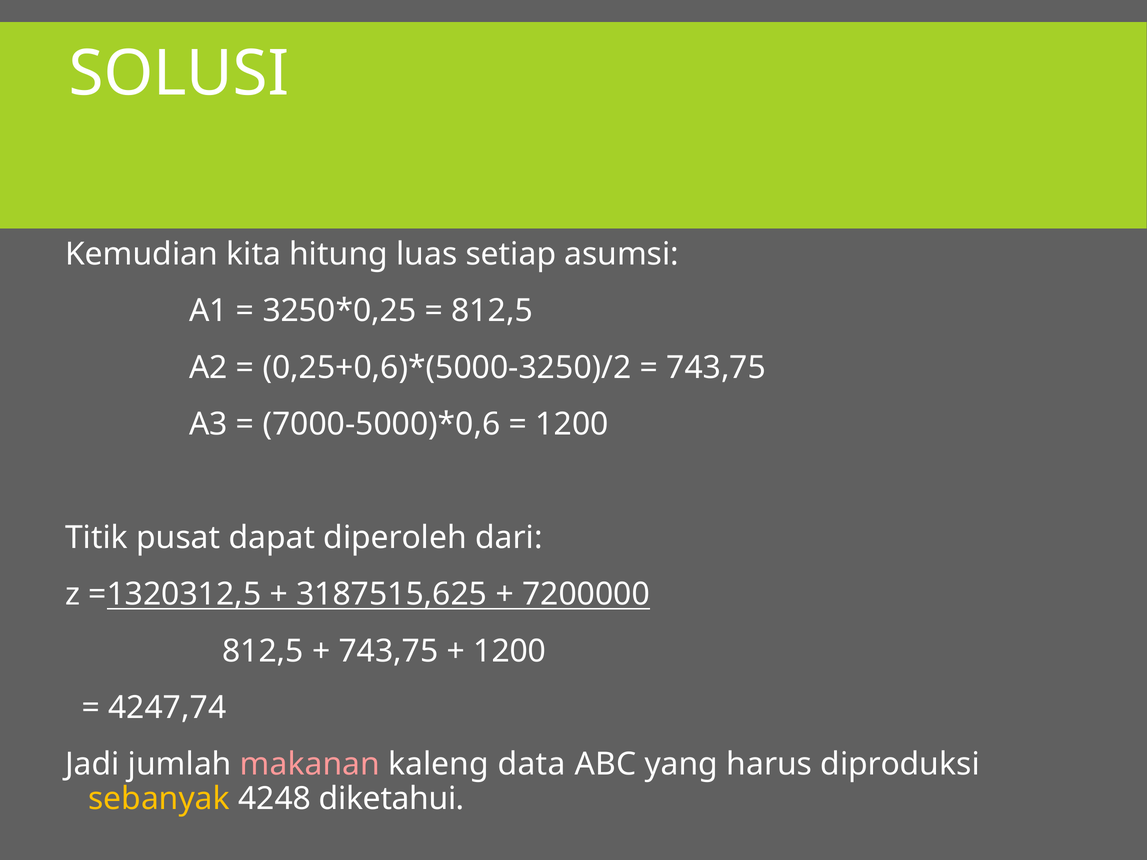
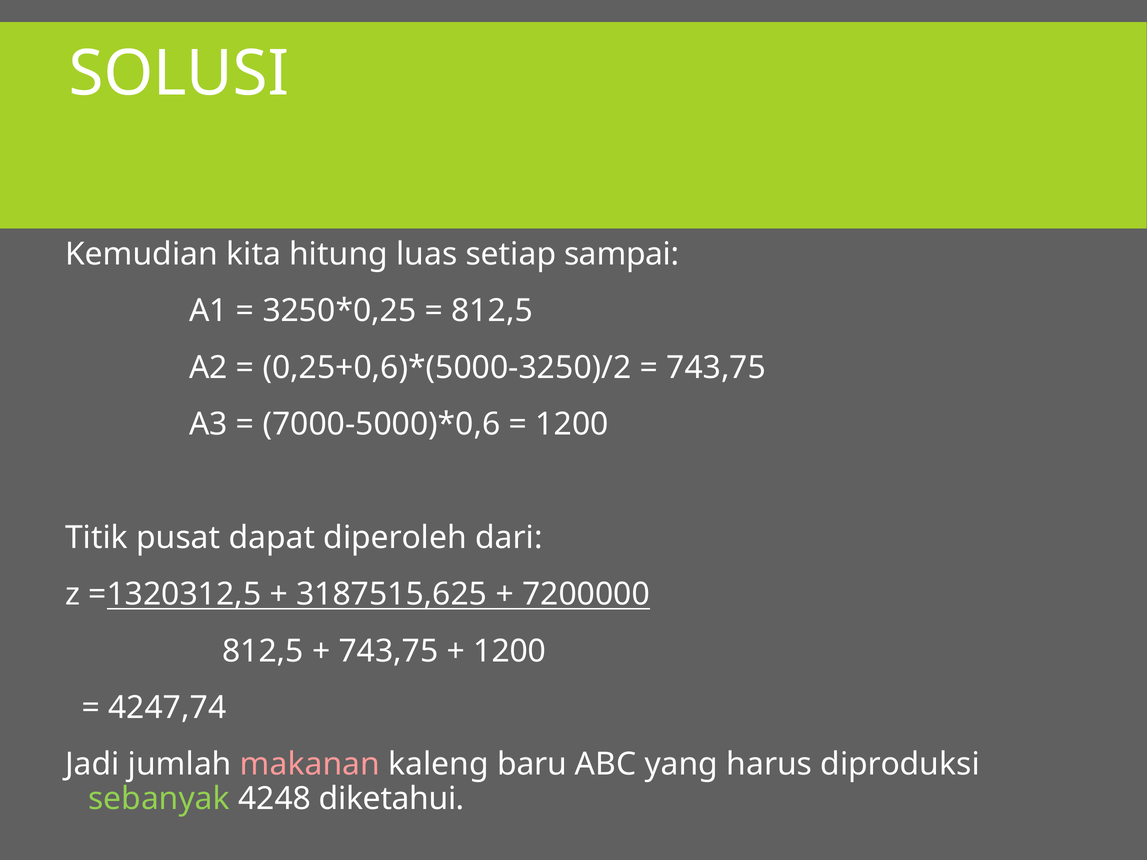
asumsi: asumsi -> sampai
data: data -> baru
sebanyak colour: yellow -> light green
